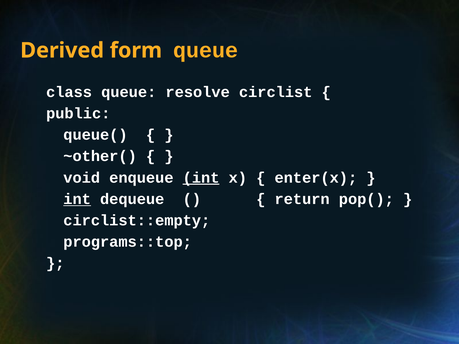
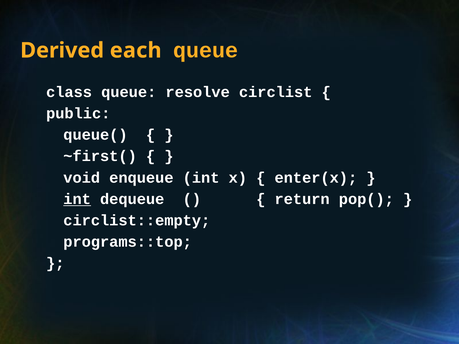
form: form -> each
~other(: ~other( -> ~first(
int at (201, 178) underline: present -> none
